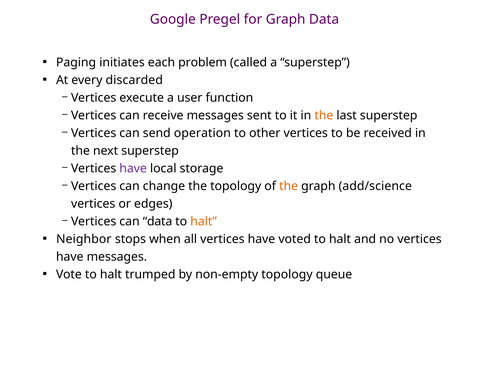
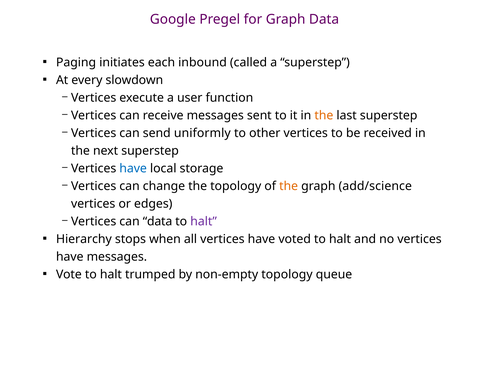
problem: problem -> inbound
discarded: discarded -> slowdown
operation: operation -> uniformly
have at (133, 168) colour: purple -> blue
halt at (204, 221) colour: orange -> purple
Neighbor: Neighbor -> Hierarchy
